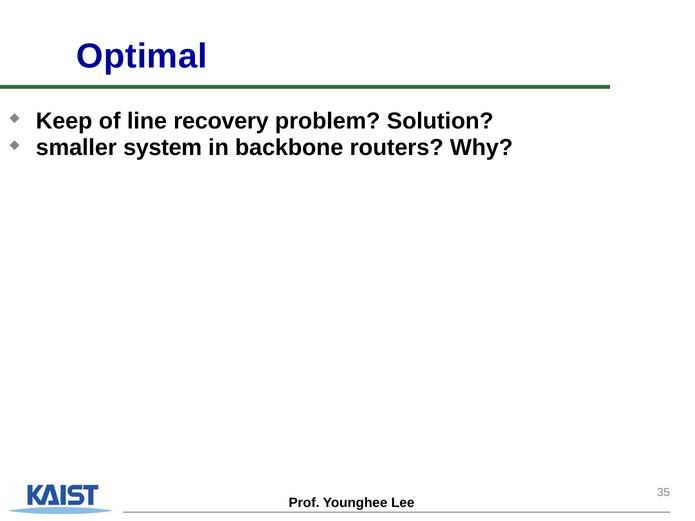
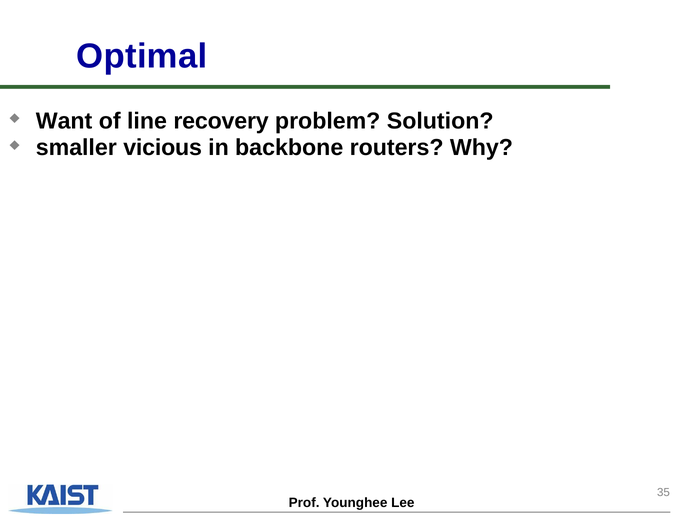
Keep: Keep -> Want
system: system -> vicious
